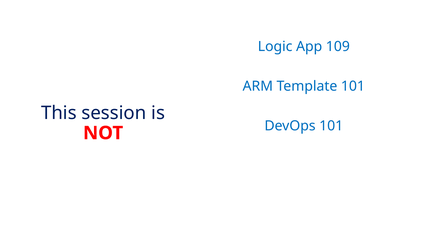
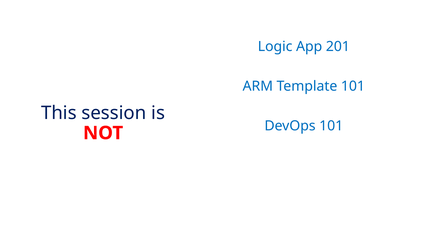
109: 109 -> 201
